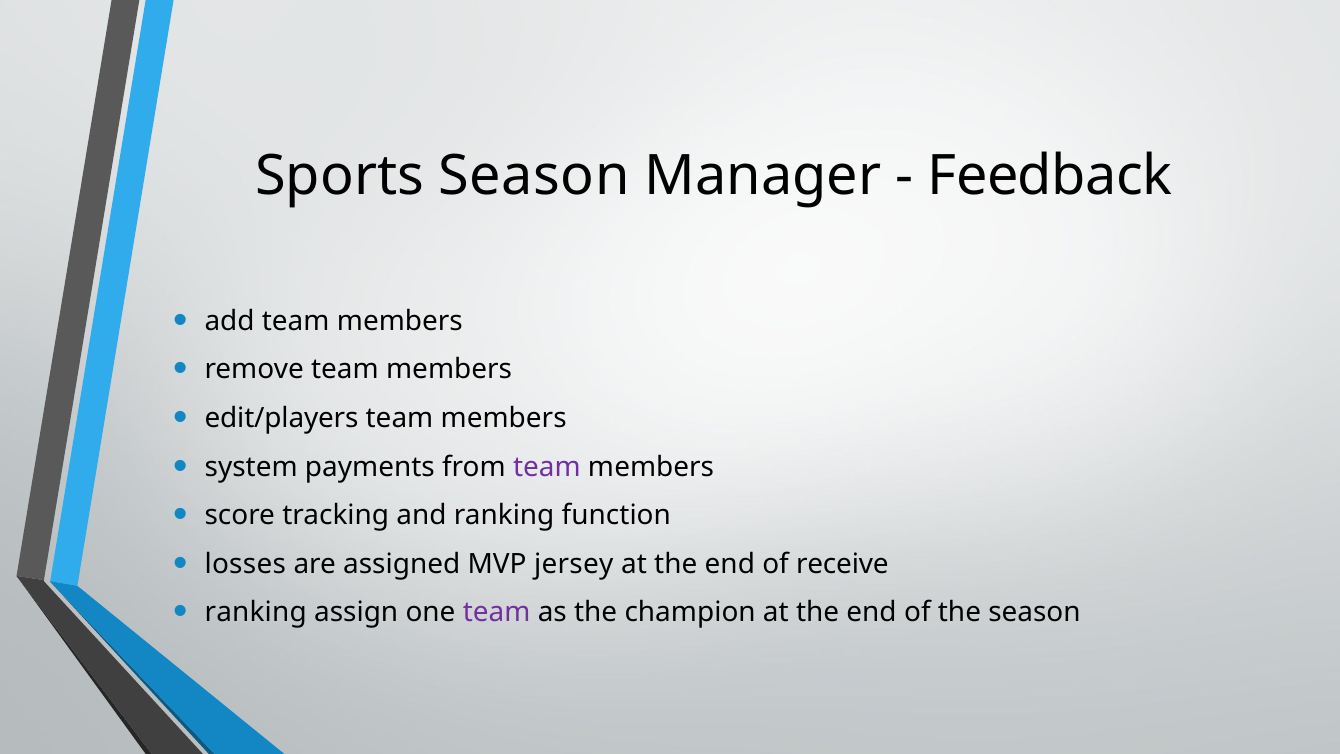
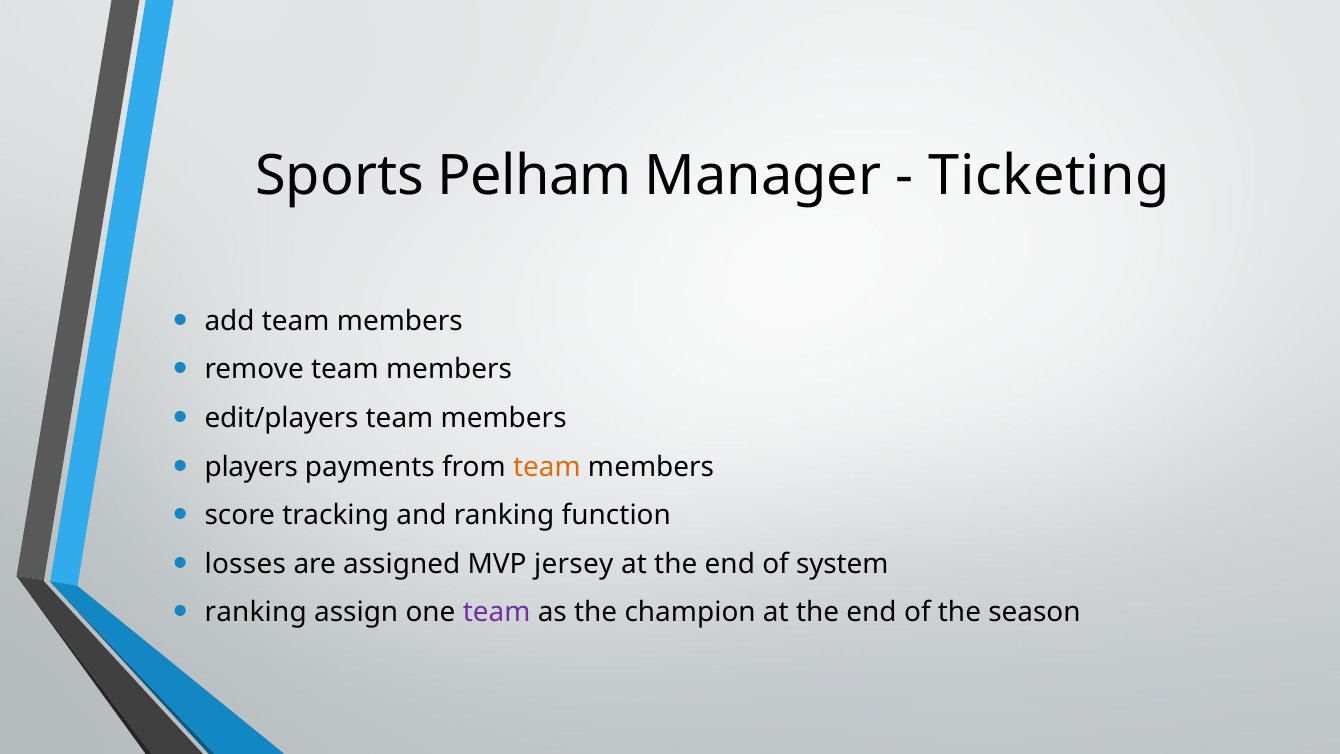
Sports Season: Season -> Pelham
Feedback: Feedback -> Ticketing
system: system -> players
team at (547, 467) colour: purple -> orange
receive: receive -> system
